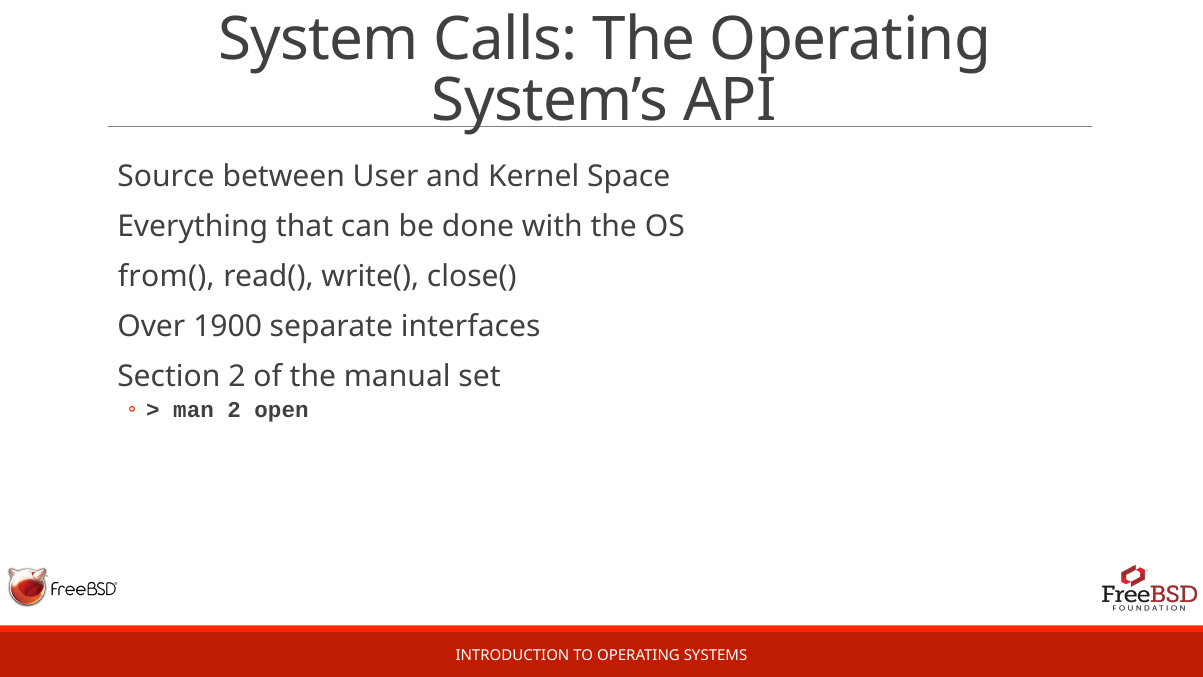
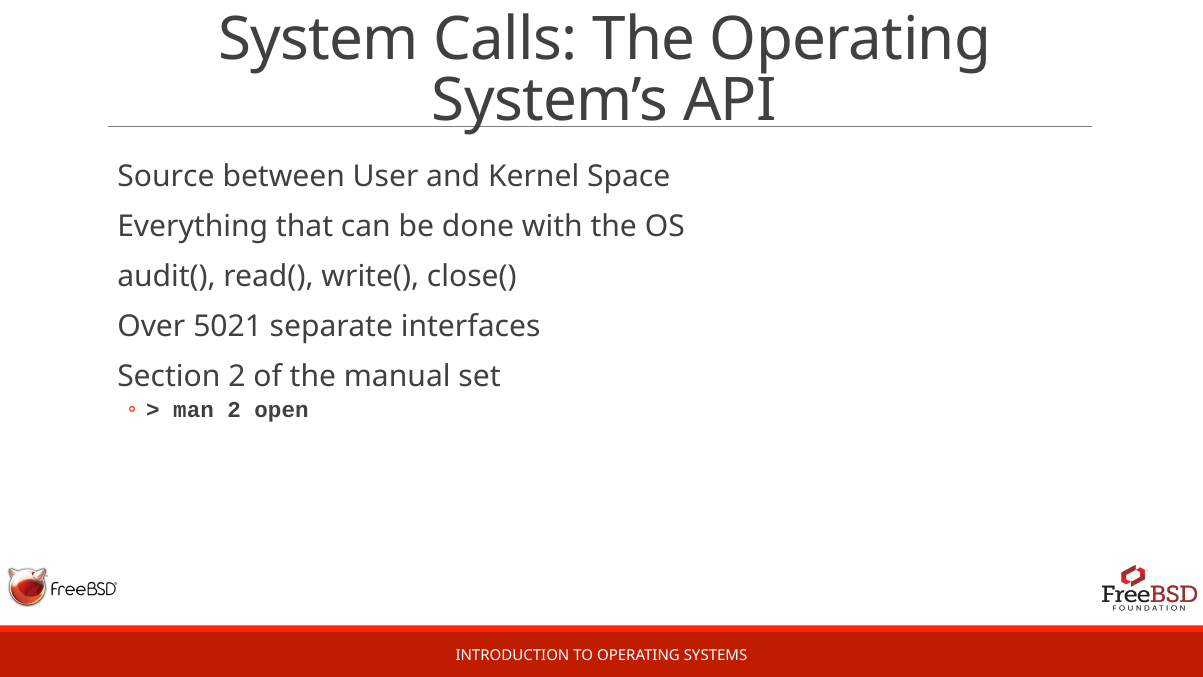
from(: from( -> audit(
1900: 1900 -> 5021
